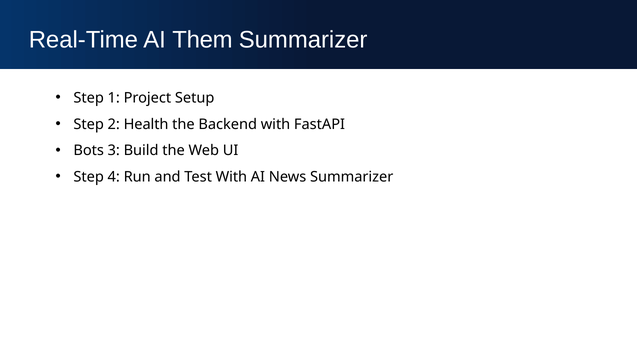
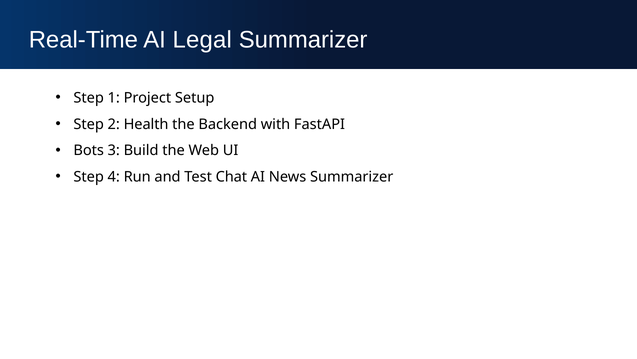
Them: Them -> Legal
Test With: With -> Chat
